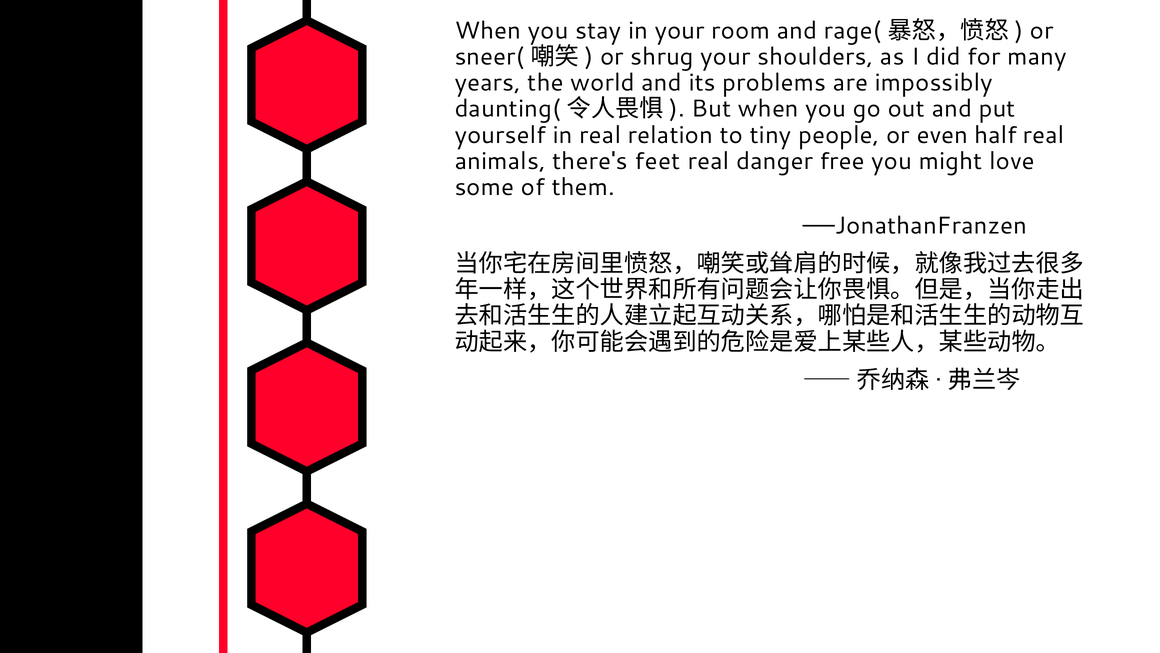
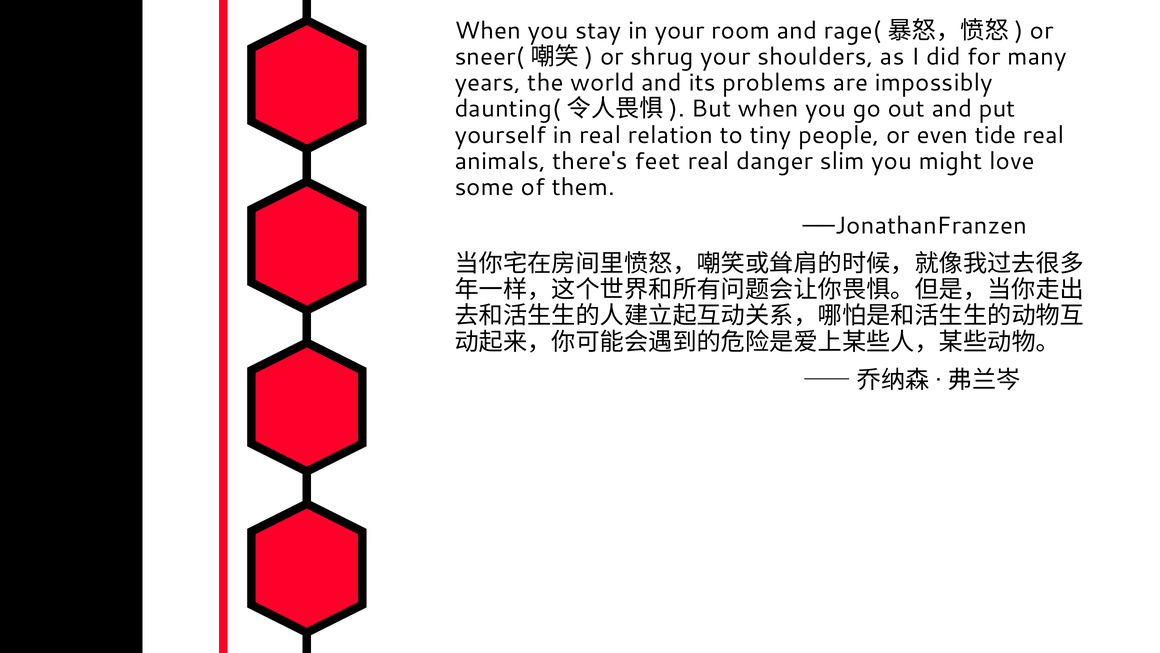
half: half -> tide
free: free -> slim
